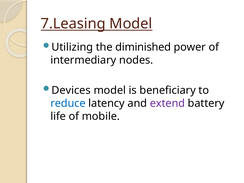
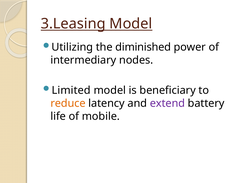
7.Leasing: 7.Leasing -> 3.Leasing
Devices: Devices -> Limited
reduce colour: blue -> orange
